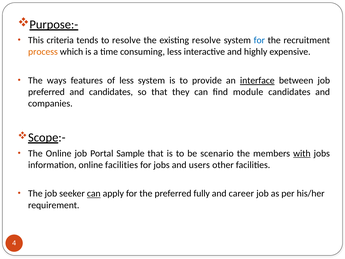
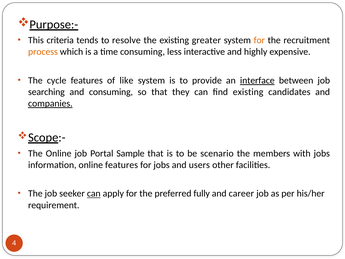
existing resolve: resolve -> greater
for at (259, 40) colour: blue -> orange
ways: ways -> cycle
of less: less -> like
preferred at (46, 92): preferred -> searching
and candidates: candidates -> consuming
find module: module -> existing
companies underline: none -> present
with underline: present -> none
online facilities: facilities -> features
